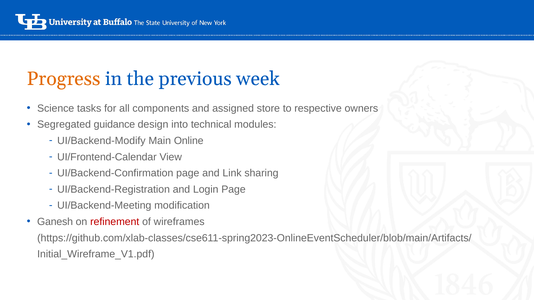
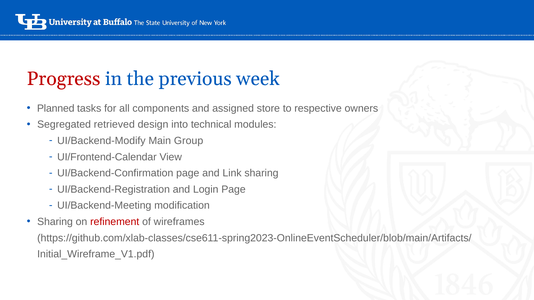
Progress colour: orange -> red
Science: Science -> Planned
guidance: guidance -> retrieved
Online: Online -> Group
Ganesh at (55, 222): Ganesh -> Sharing
